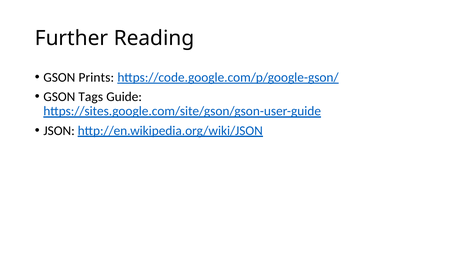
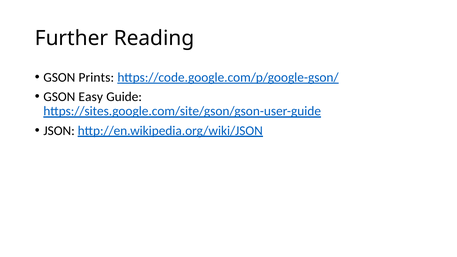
Tags: Tags -> Easy
